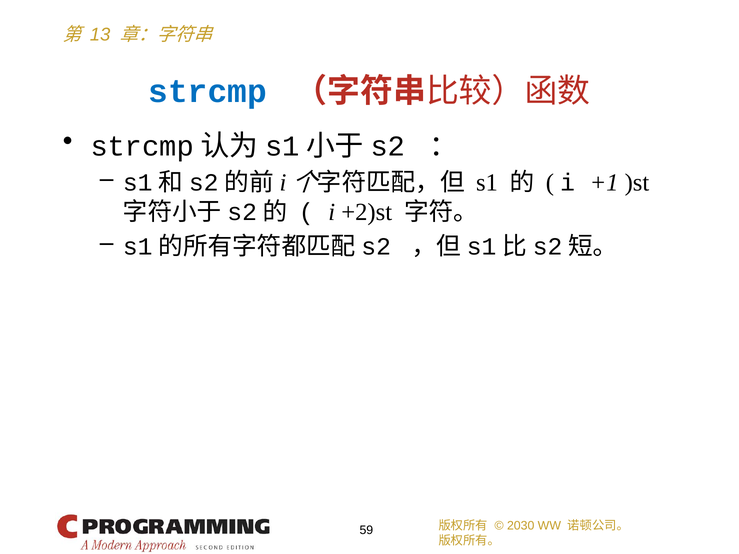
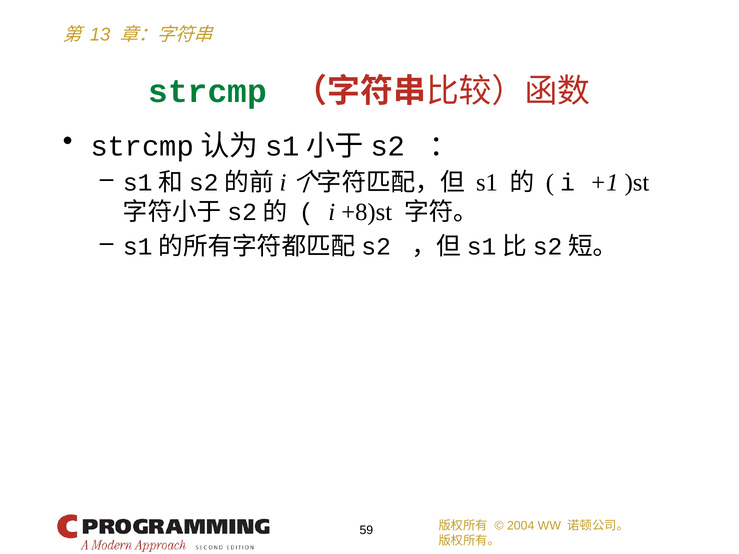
strcmp colour: blue -> green
+2)st: +2)st -> +8)st
2030: 2030 -> 2004
